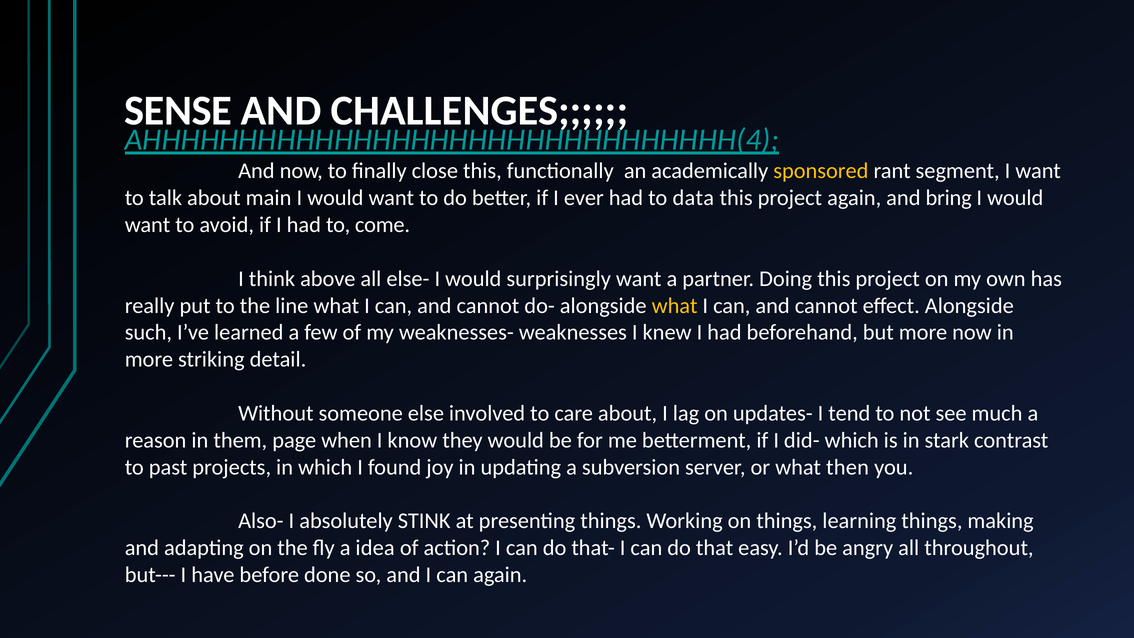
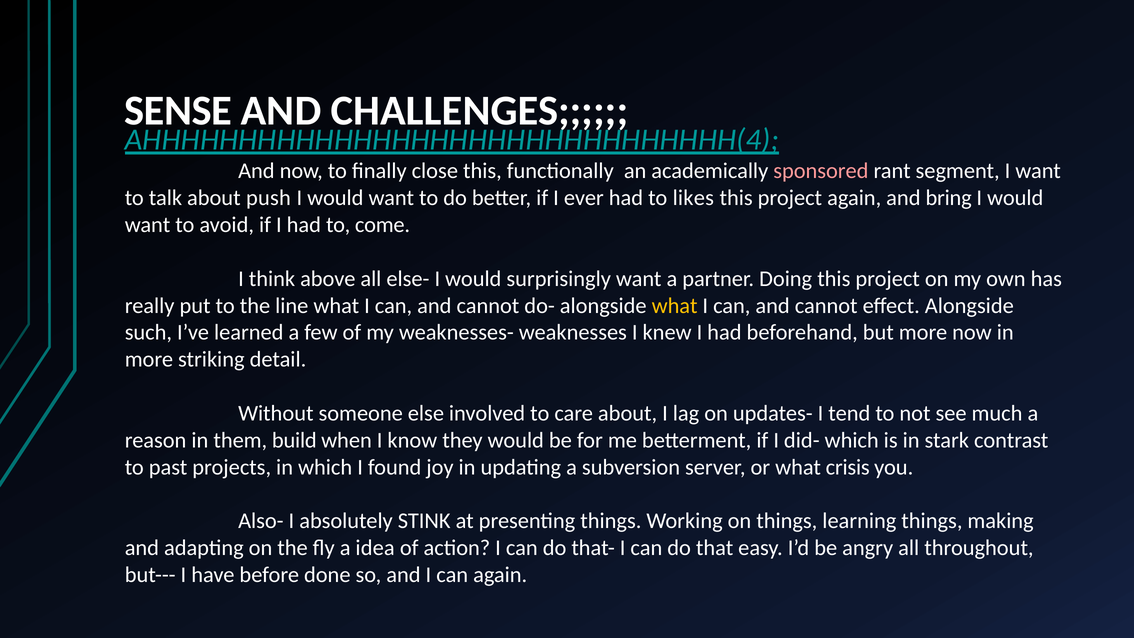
sponsored colour: yellow -> pink
main: main -> push
data: data -> likes
page: page -> build
then: then -> crisis
